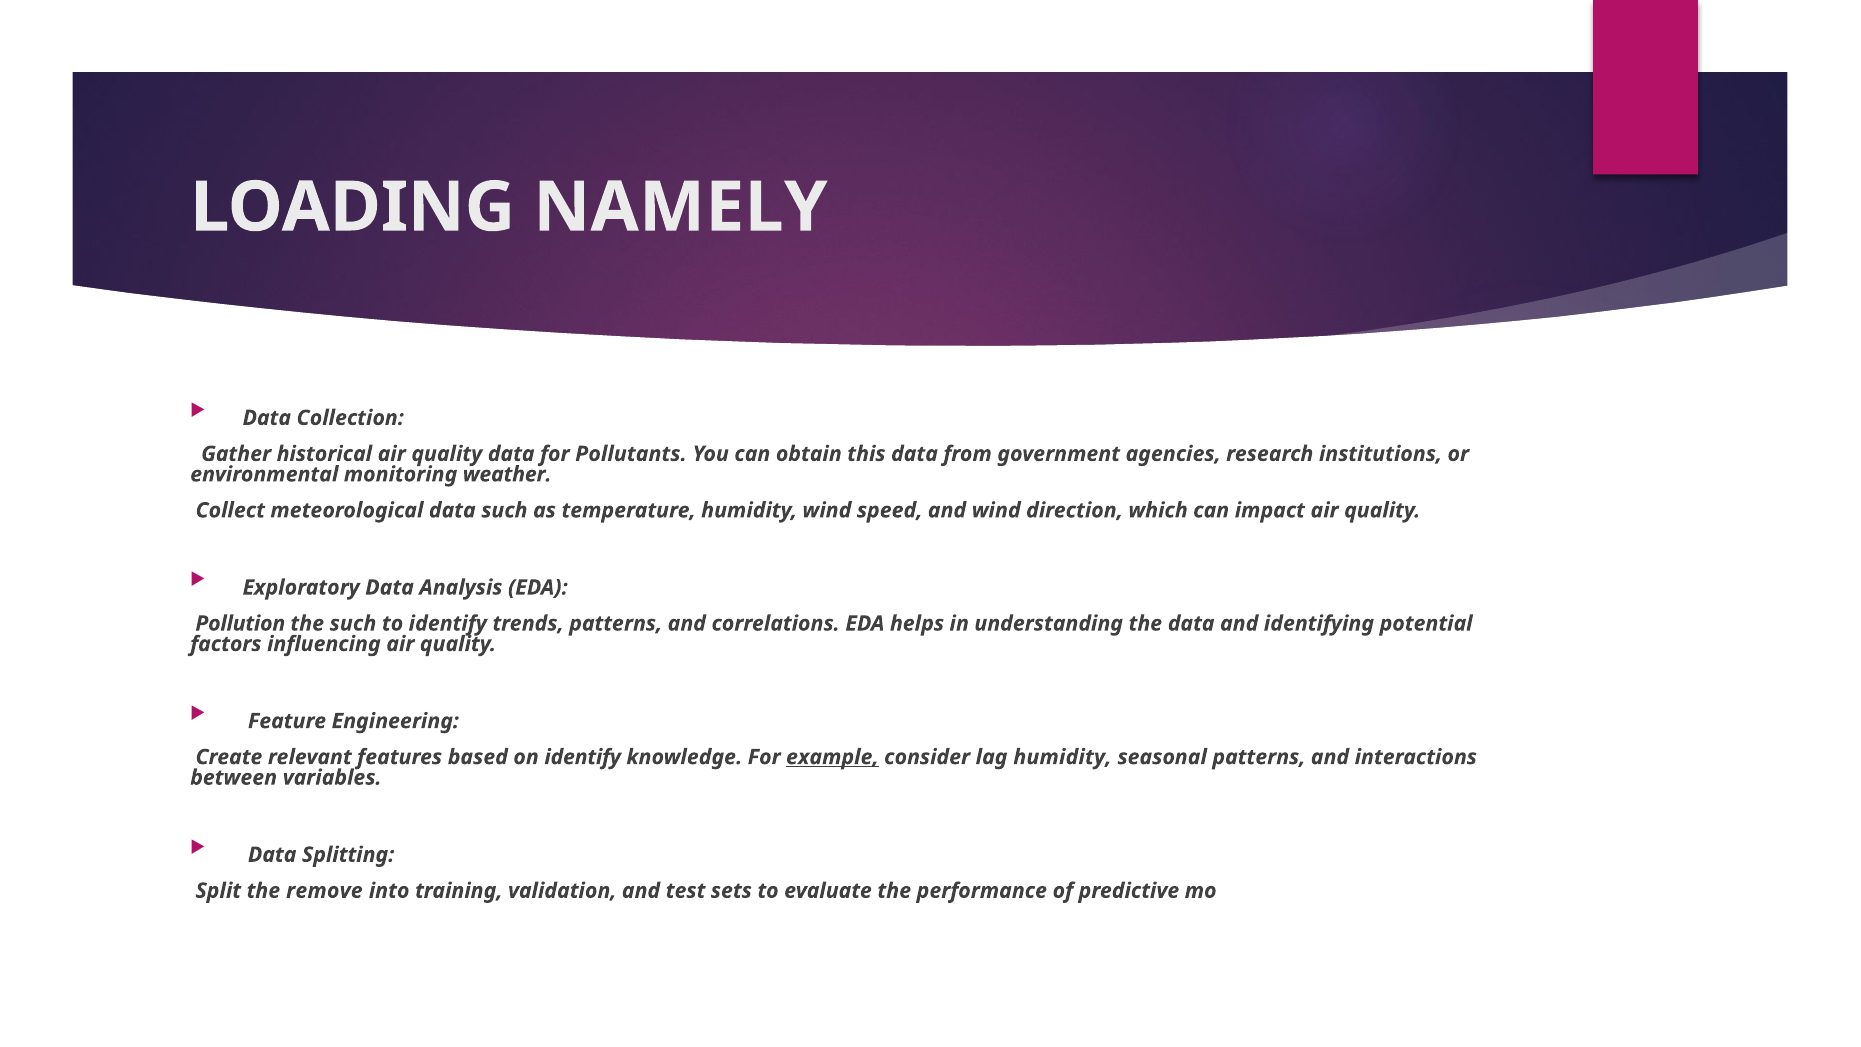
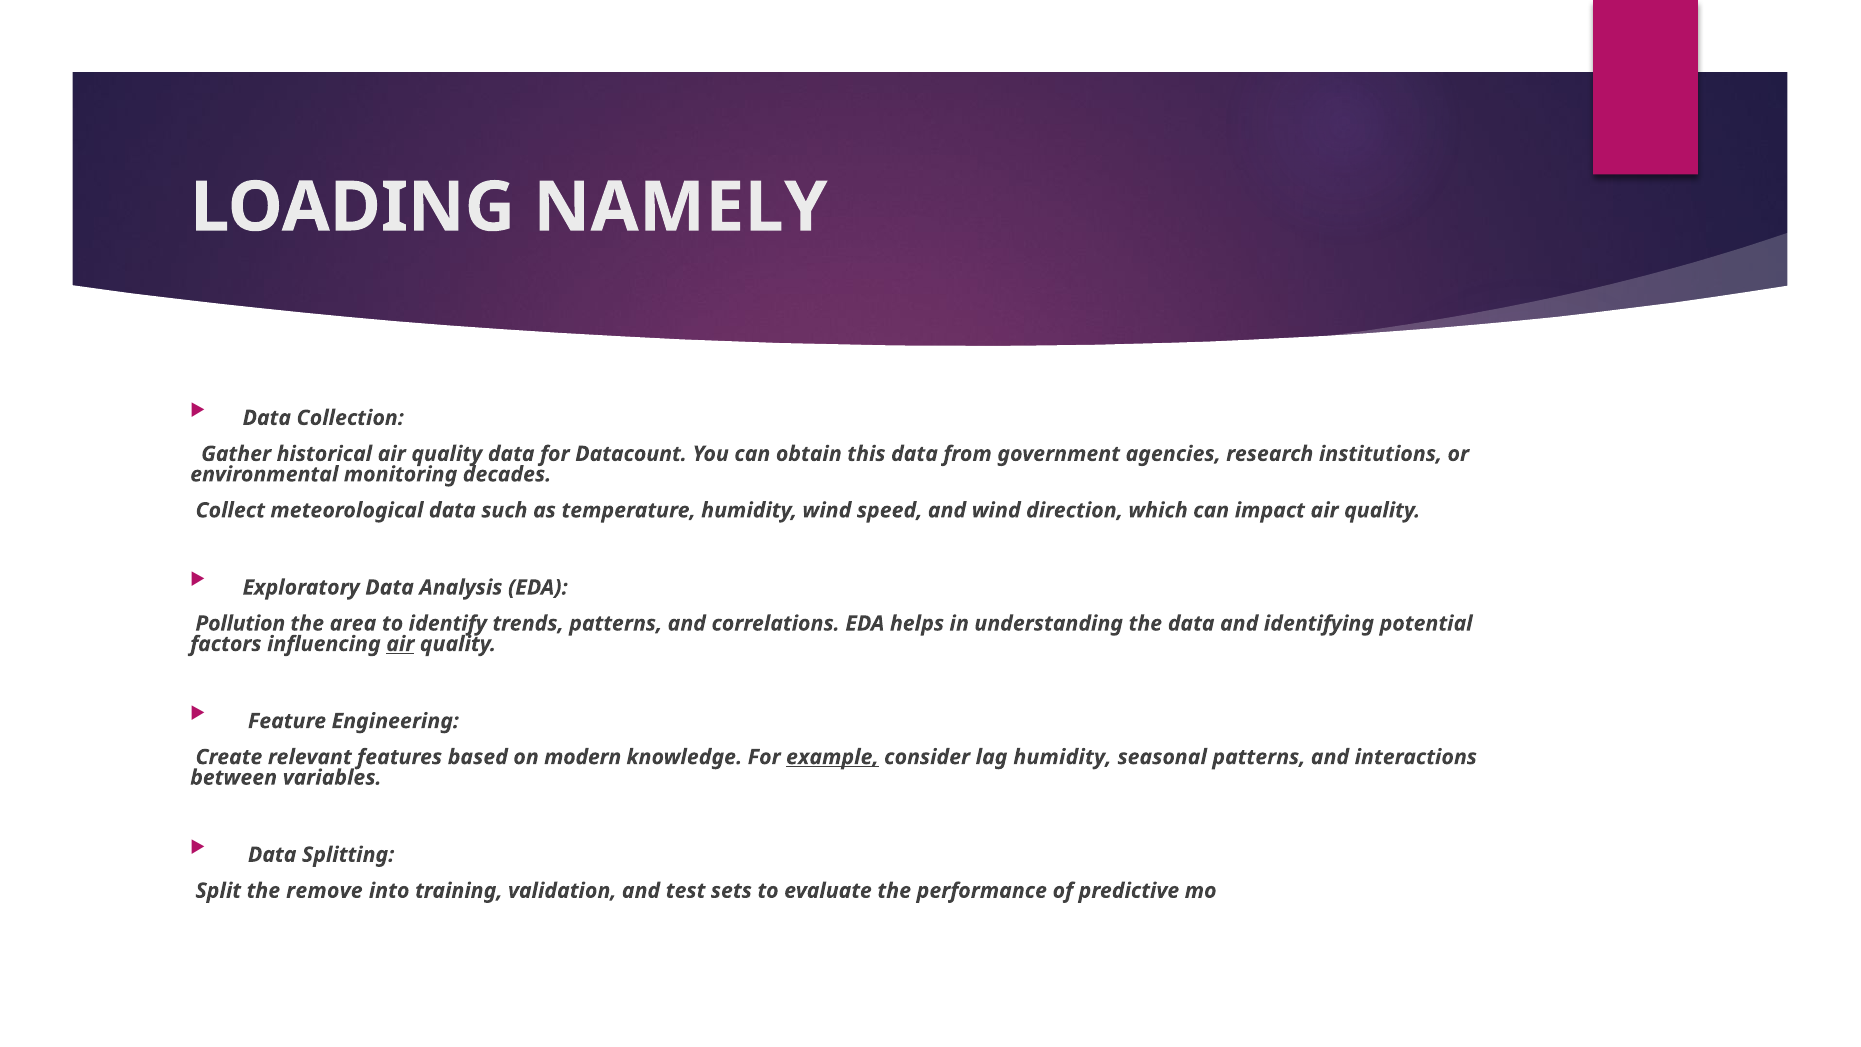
Pollutants: Pollutants -> Datacount
weather: weather -> decades
the such: such -> area
air at (400, 644) underline: none -> present
on identify: identify -> modern
